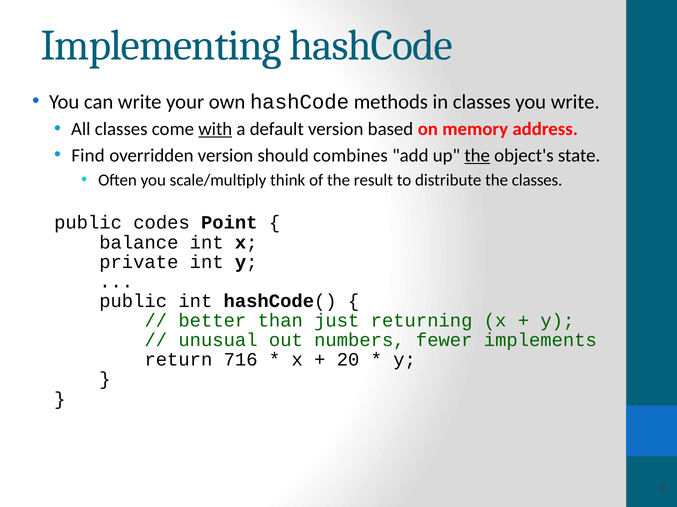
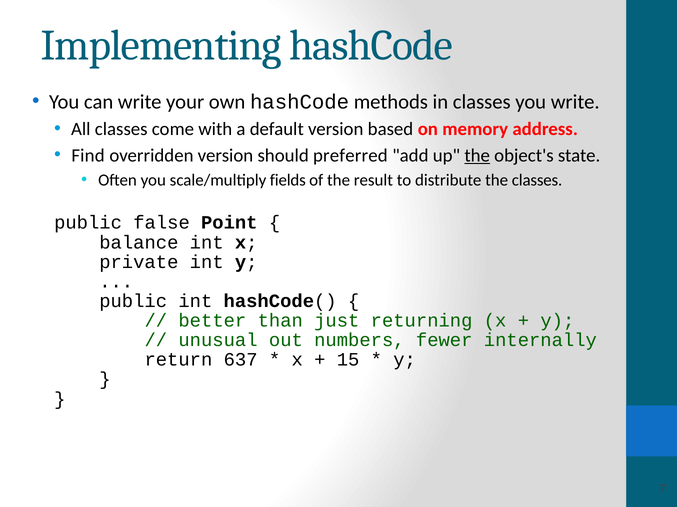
with underline: present -> none
combines: combines -> preferred
think: think -> fields
codes: codes -> false
implements: implements -> internally
716: 716 -> 637
20: 20 -> 15
